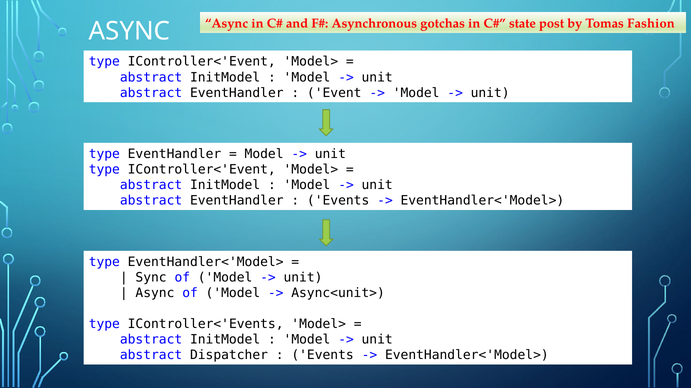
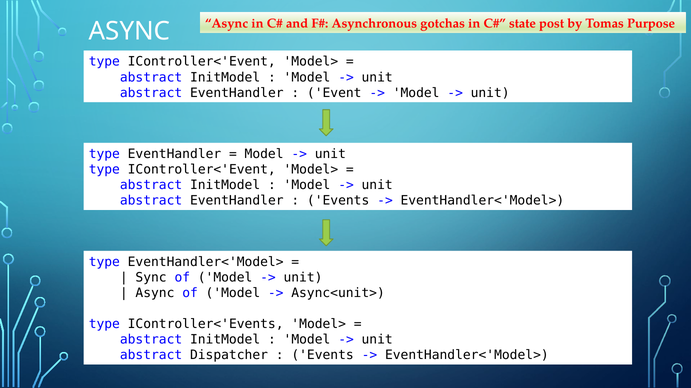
Fashion: Fashion -> Purpose
